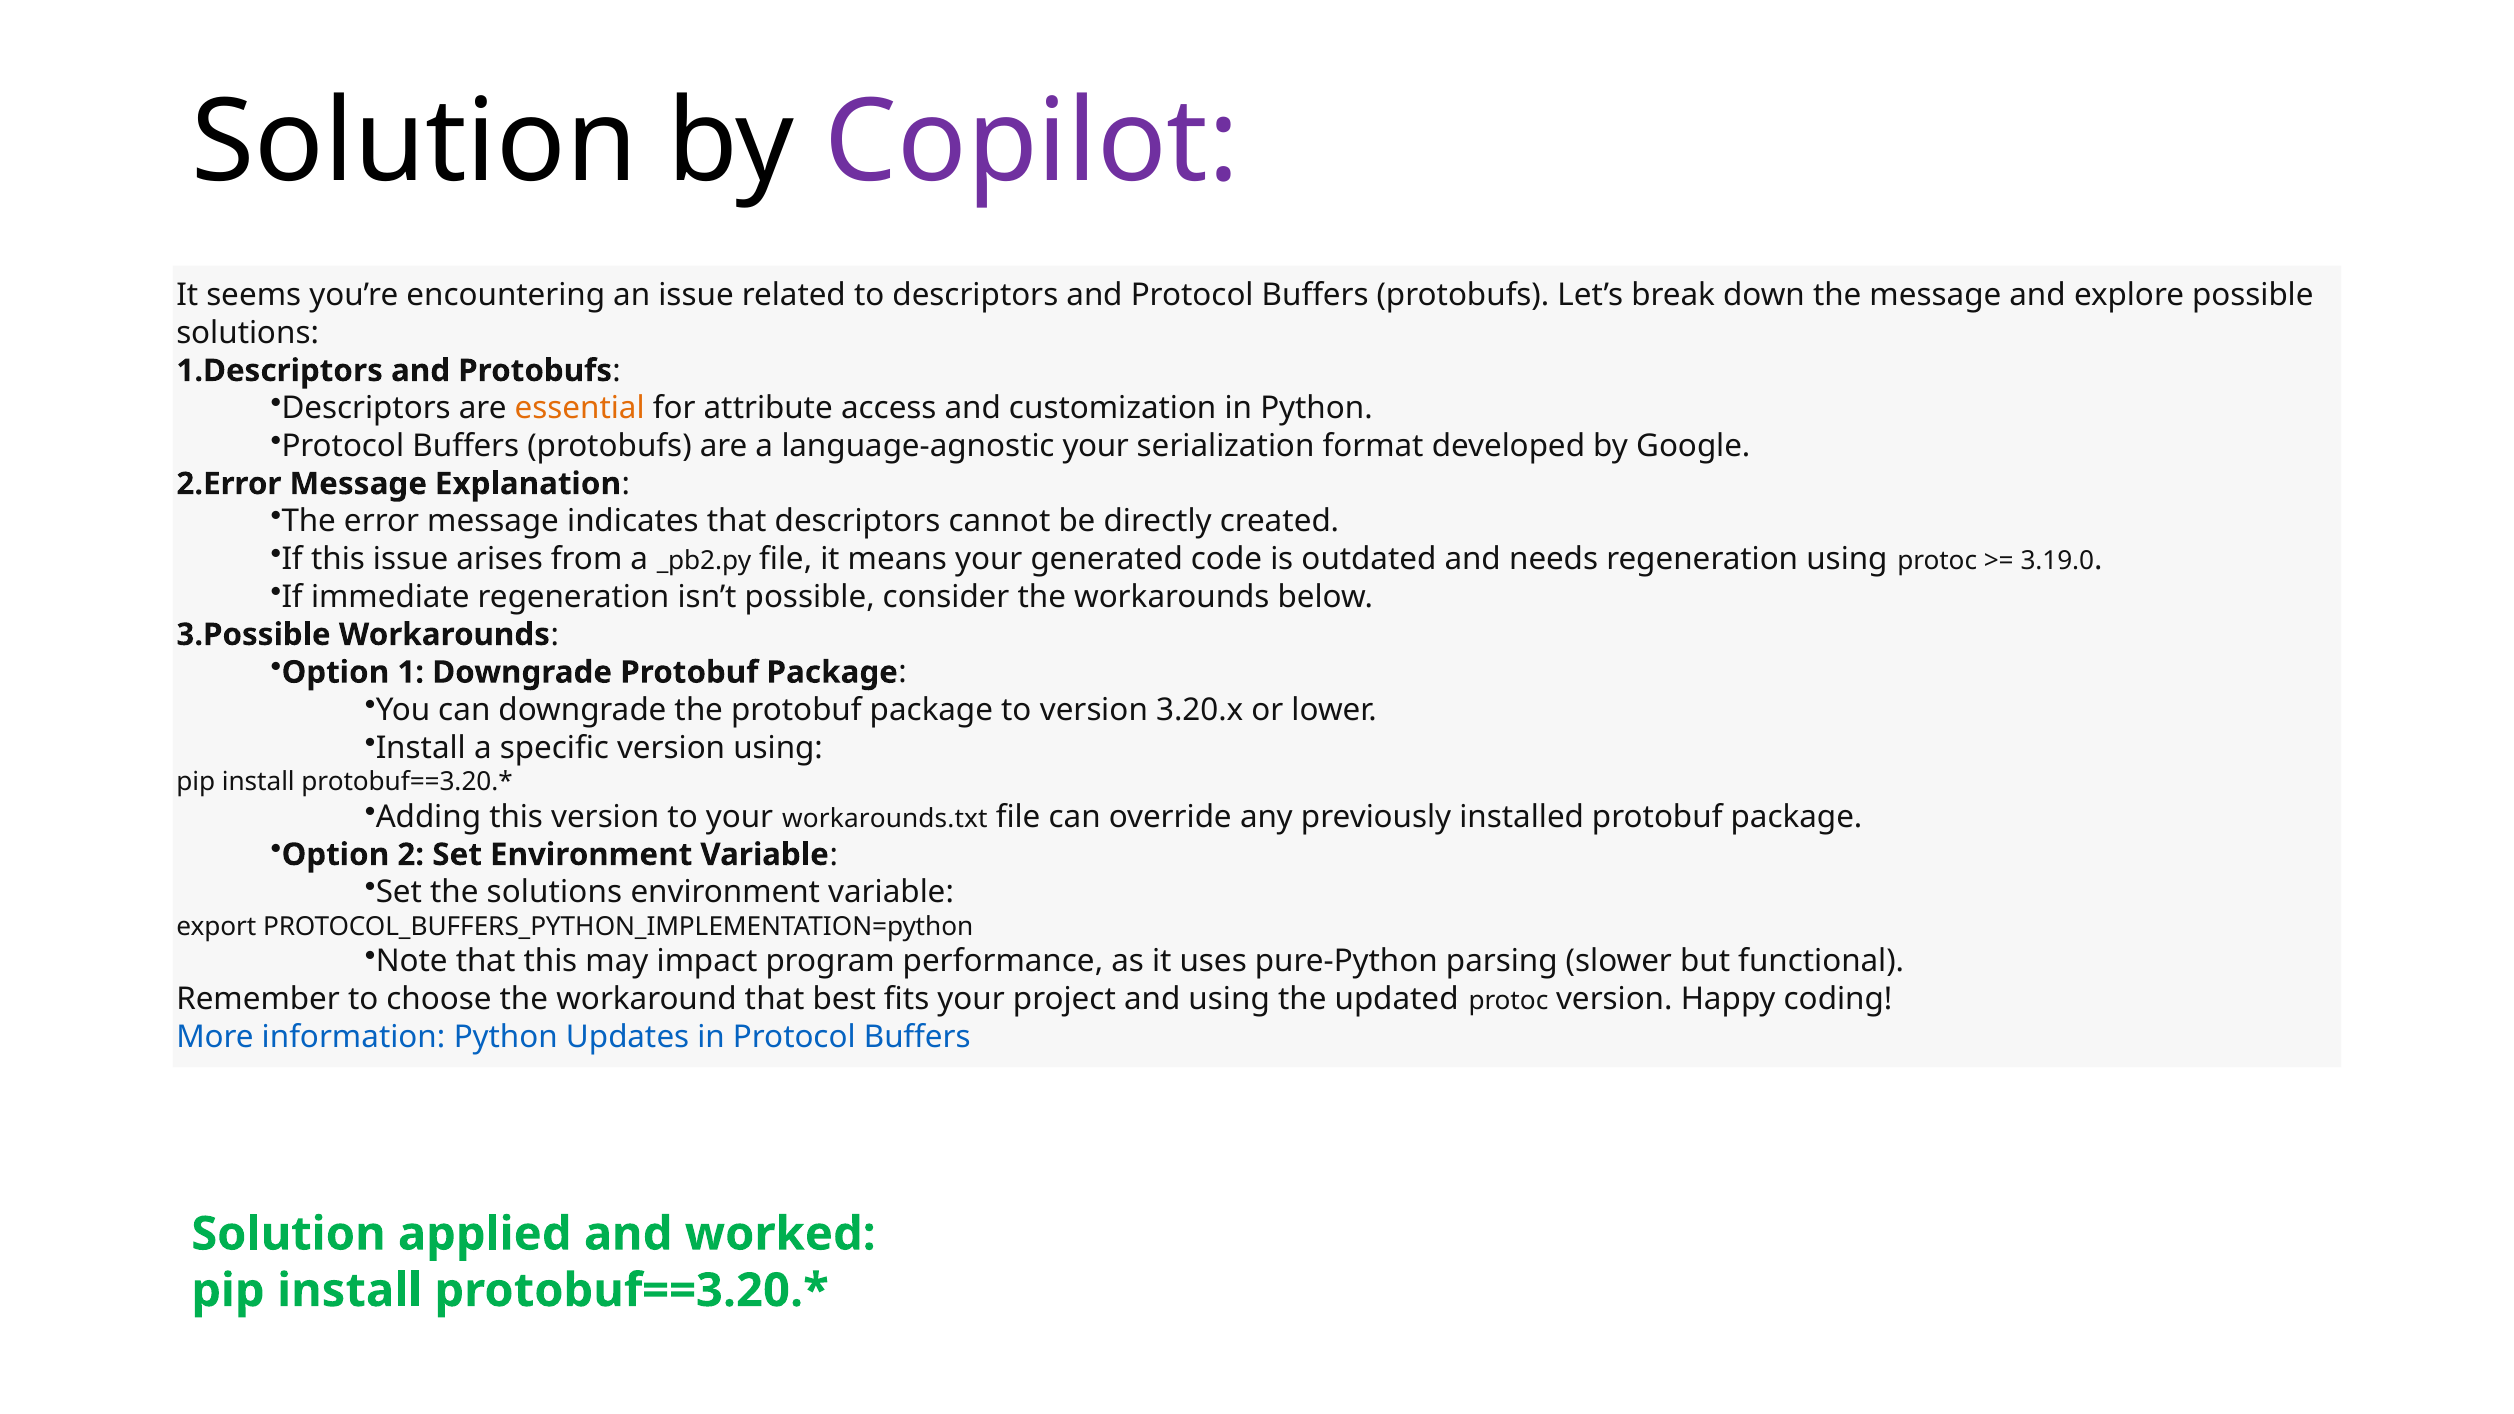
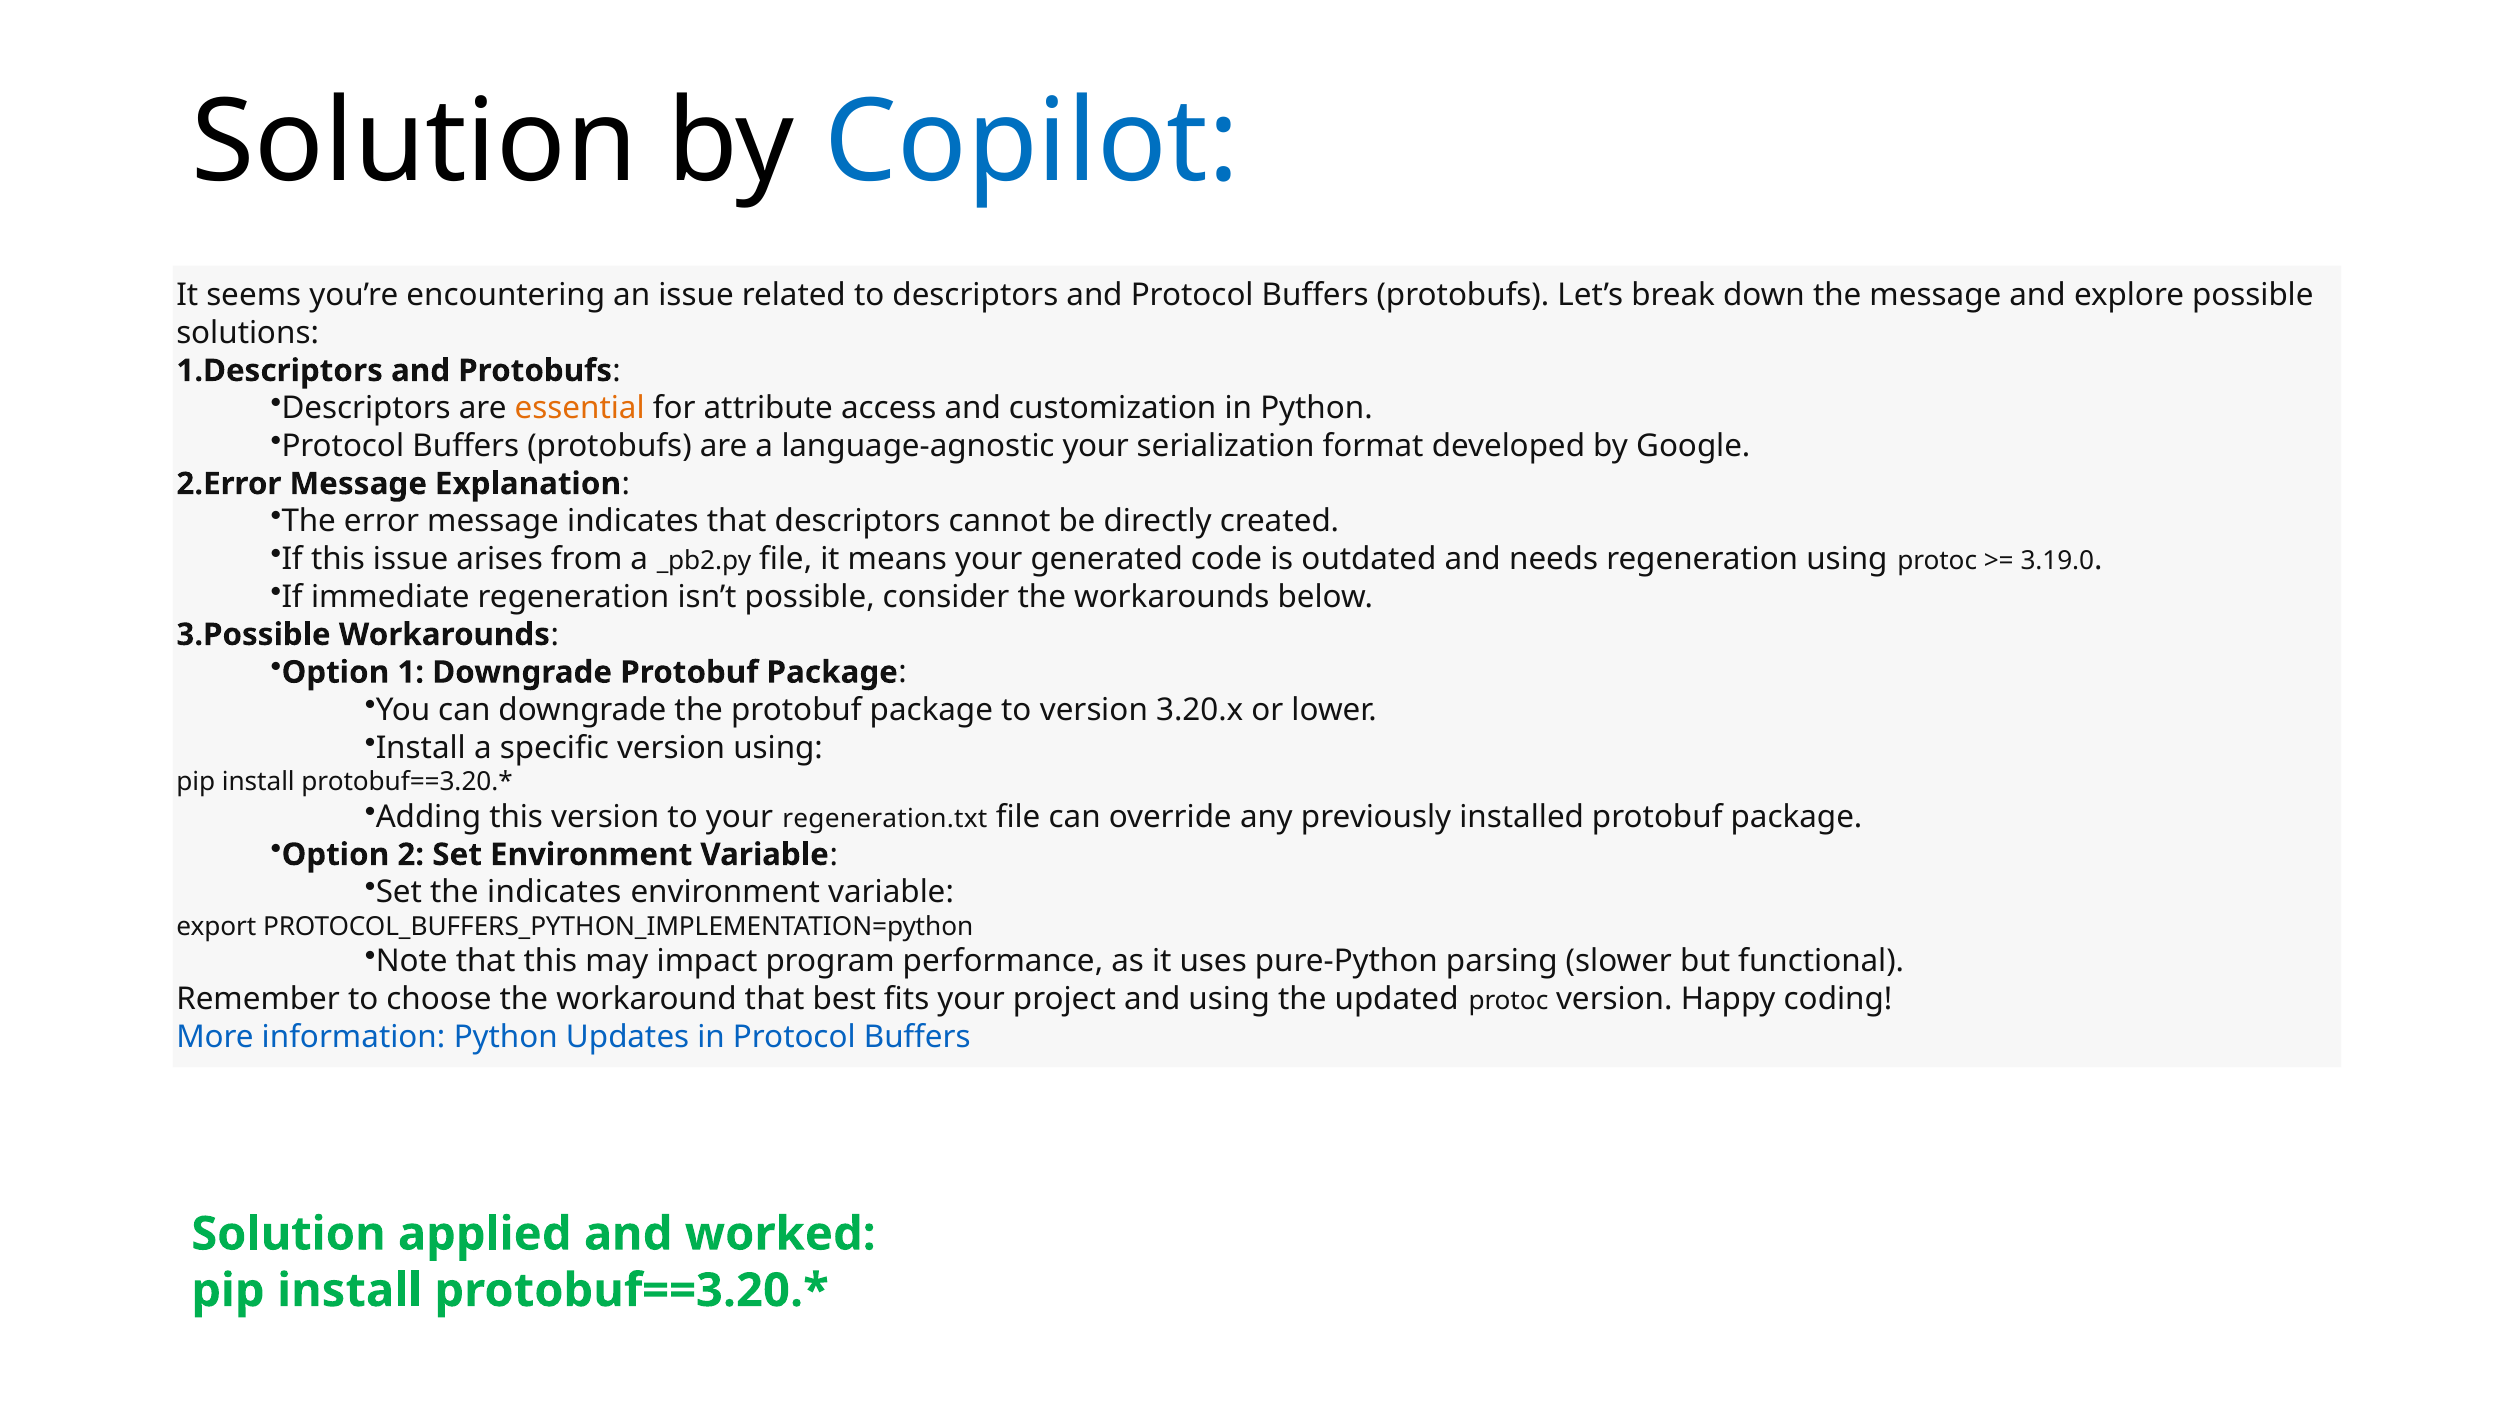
Copilot colour: purple -> blue
workarounds.txt: workarounds.txt -> regeneration.txt
the solutions: solutions -> indicates
